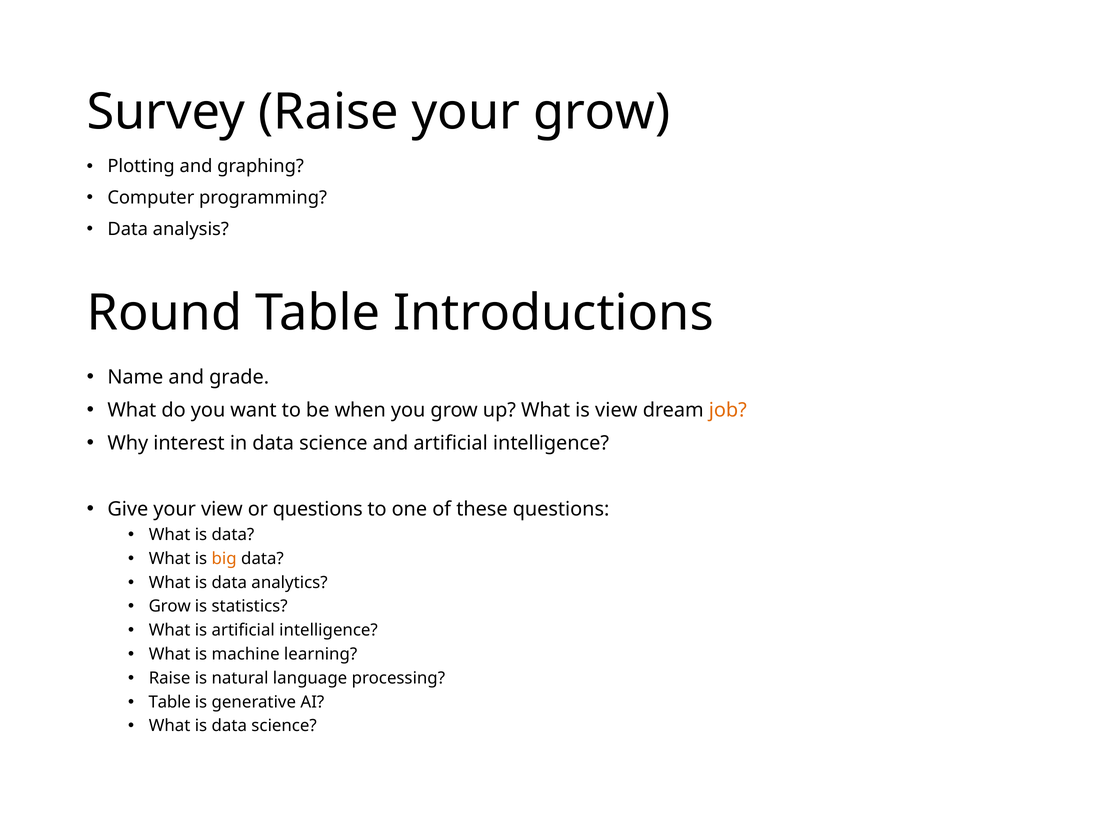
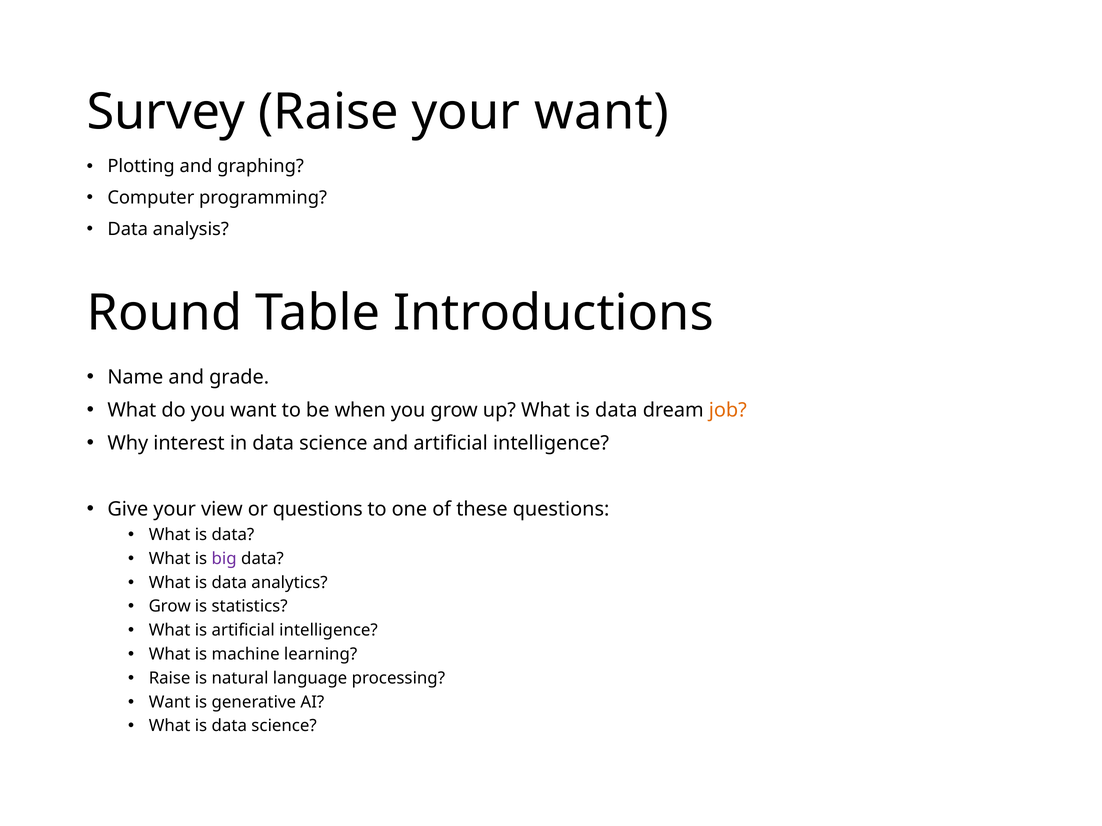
your grow: grow -> want
up What is view: view -> data
big colour: orange -> purple
Table at (170, 702): Table -> Want
